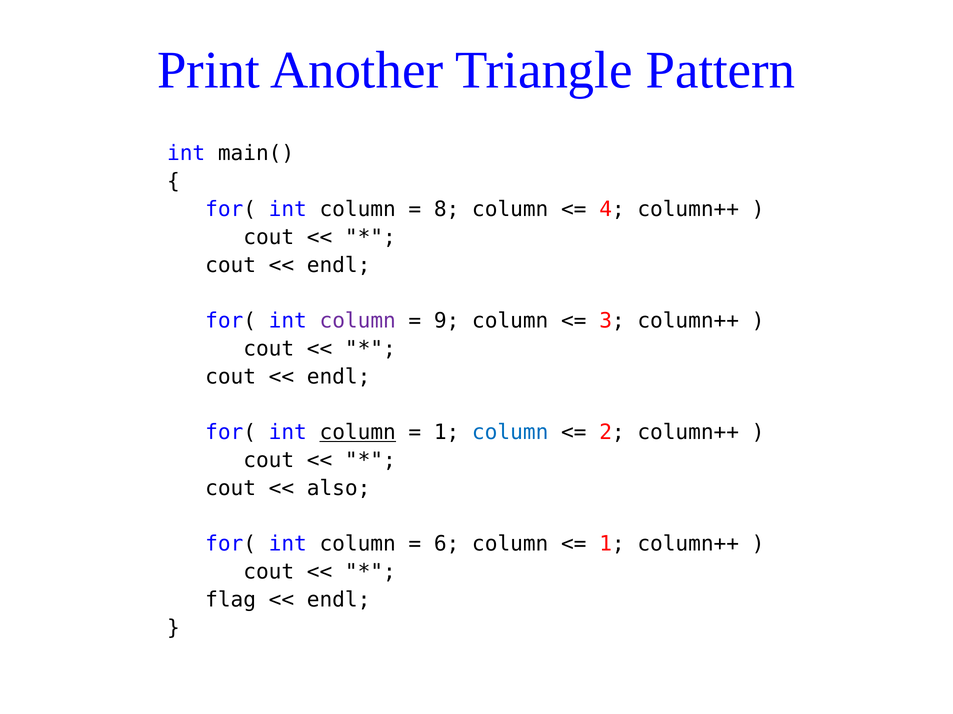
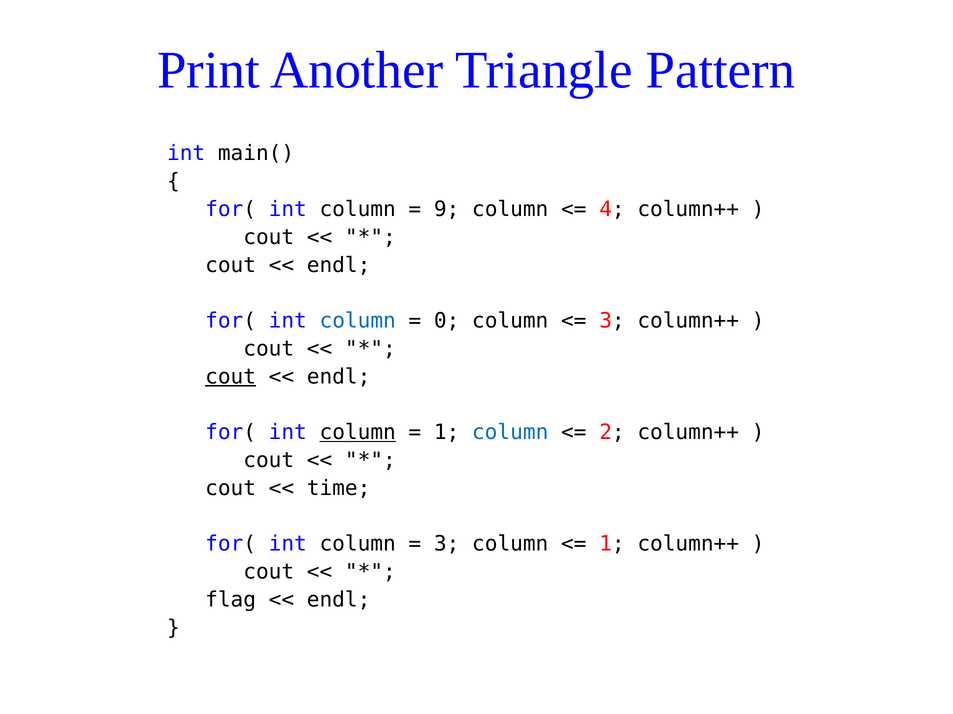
8: 8 -> 9
column at (358, 321) colour: purple -> blue
9: 9 -> 0
cout at (231, 377) underline: none -> present
also: also -> time
6 at (447, 544): 6 -> 3
